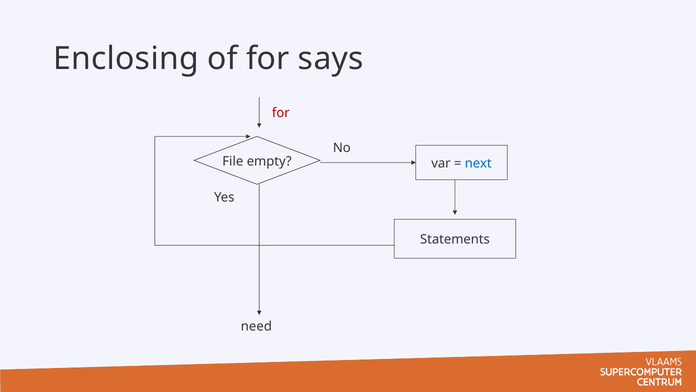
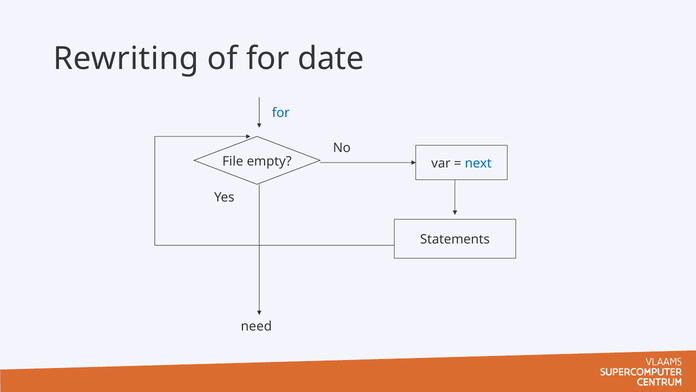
Enclosing: Enclosing -> Rewriting
says: says -> date
for at (281, 113) colour: red -> blue
